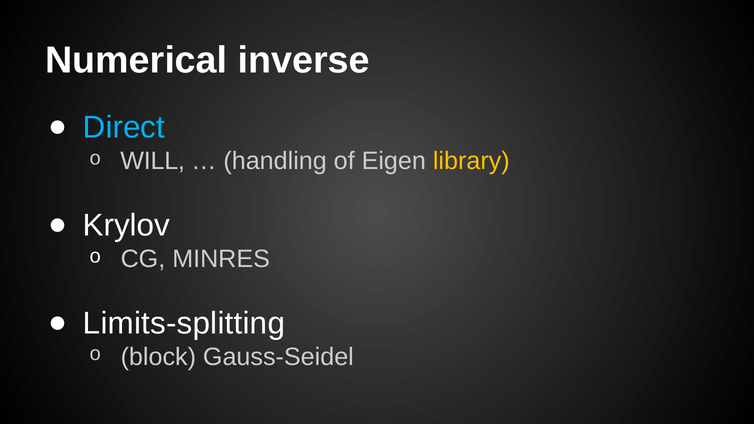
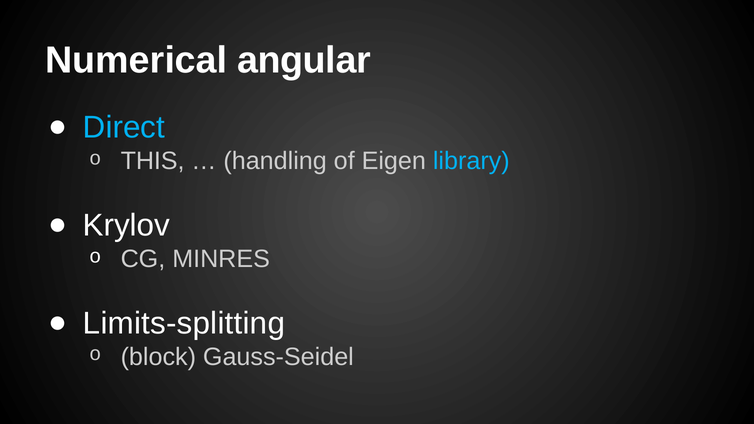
inverse: inverse -> angular
WILL: WILL -> THIS
library colour: yellow -> light blue
